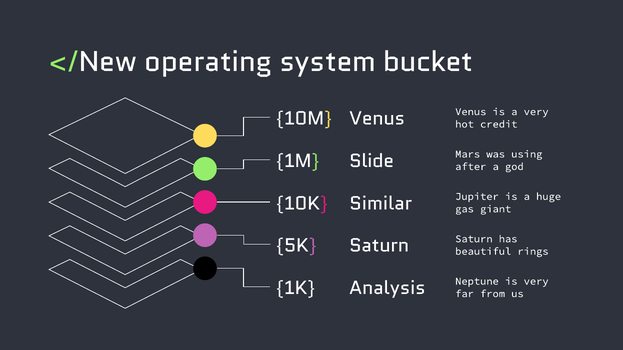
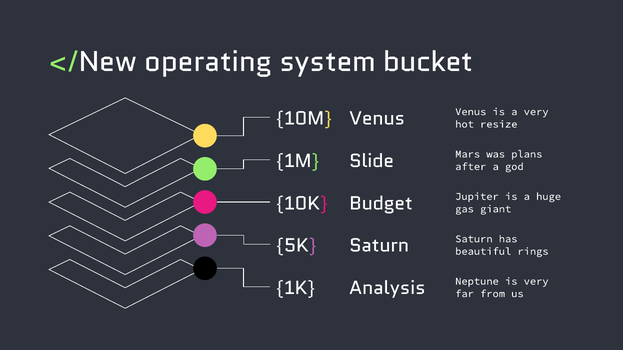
credit: credit -> resize
using: using -> plans
Similar: Similar -> Budget
